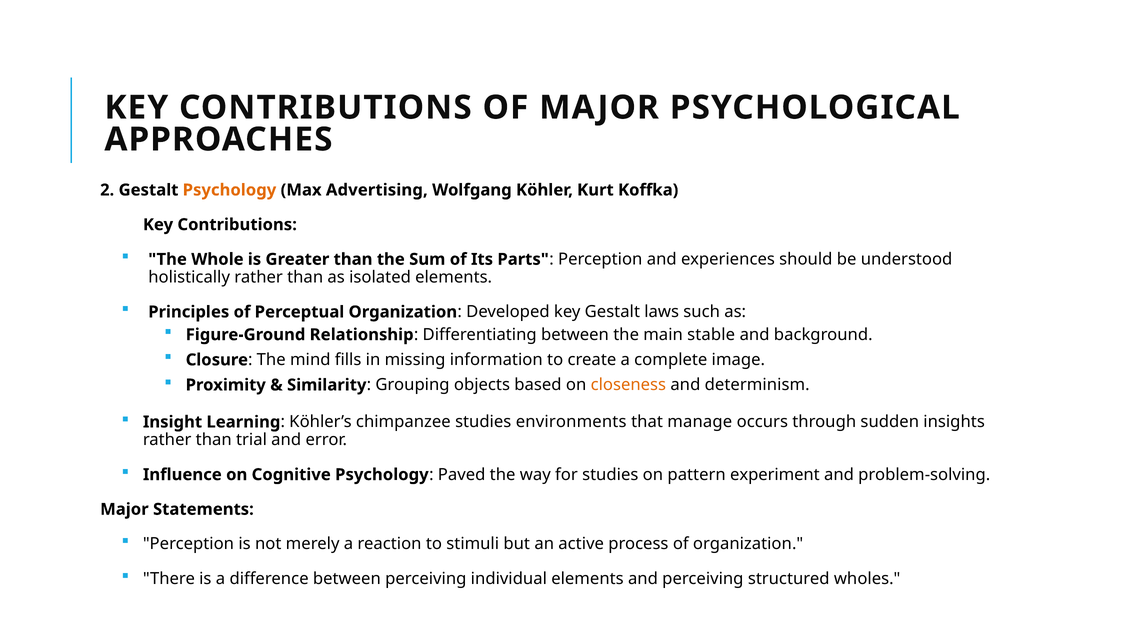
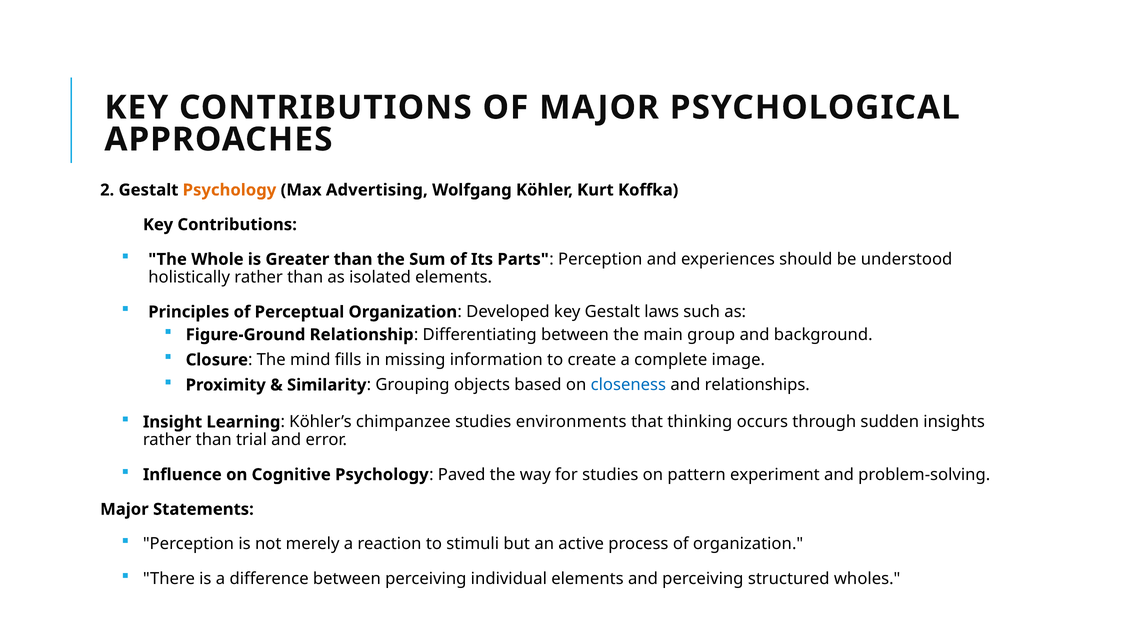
stable: stable -> group
closeness colour: orange -> blue
determinism: determinism -> relationships
manage: manage -> thinking
